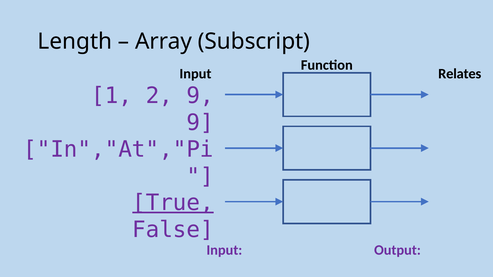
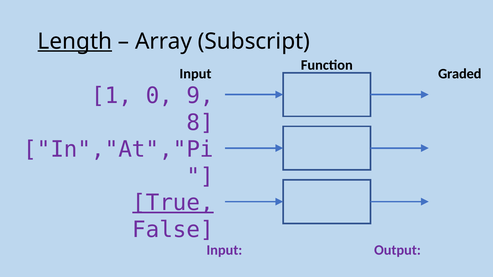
Length underline: none -> present
Relates: Relates -> Graded
2: 2 -> 0
9 at (200, 123): 9 -> 8
